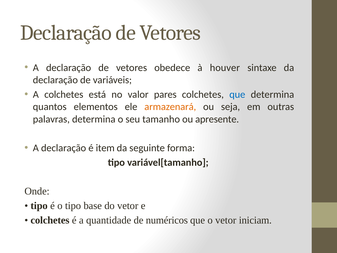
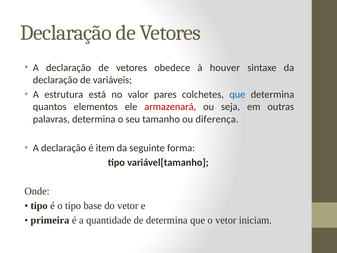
A colchetes: colchetes -> estrutura
armazenará colour: orange -> red
apresente: apresente -> diferença
colchetes at (50, 220): colchetes -> primeira
de numéricos: numéricos -> determina
